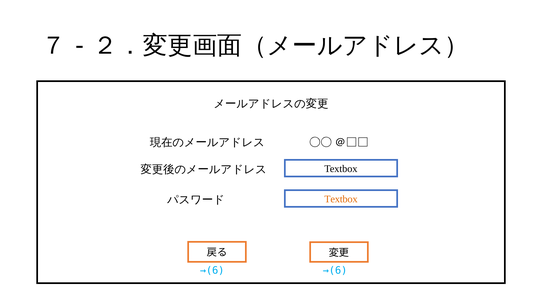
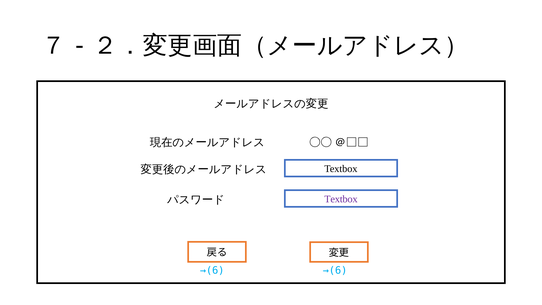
Textbox at (341, 199) colour: orange -> purple
